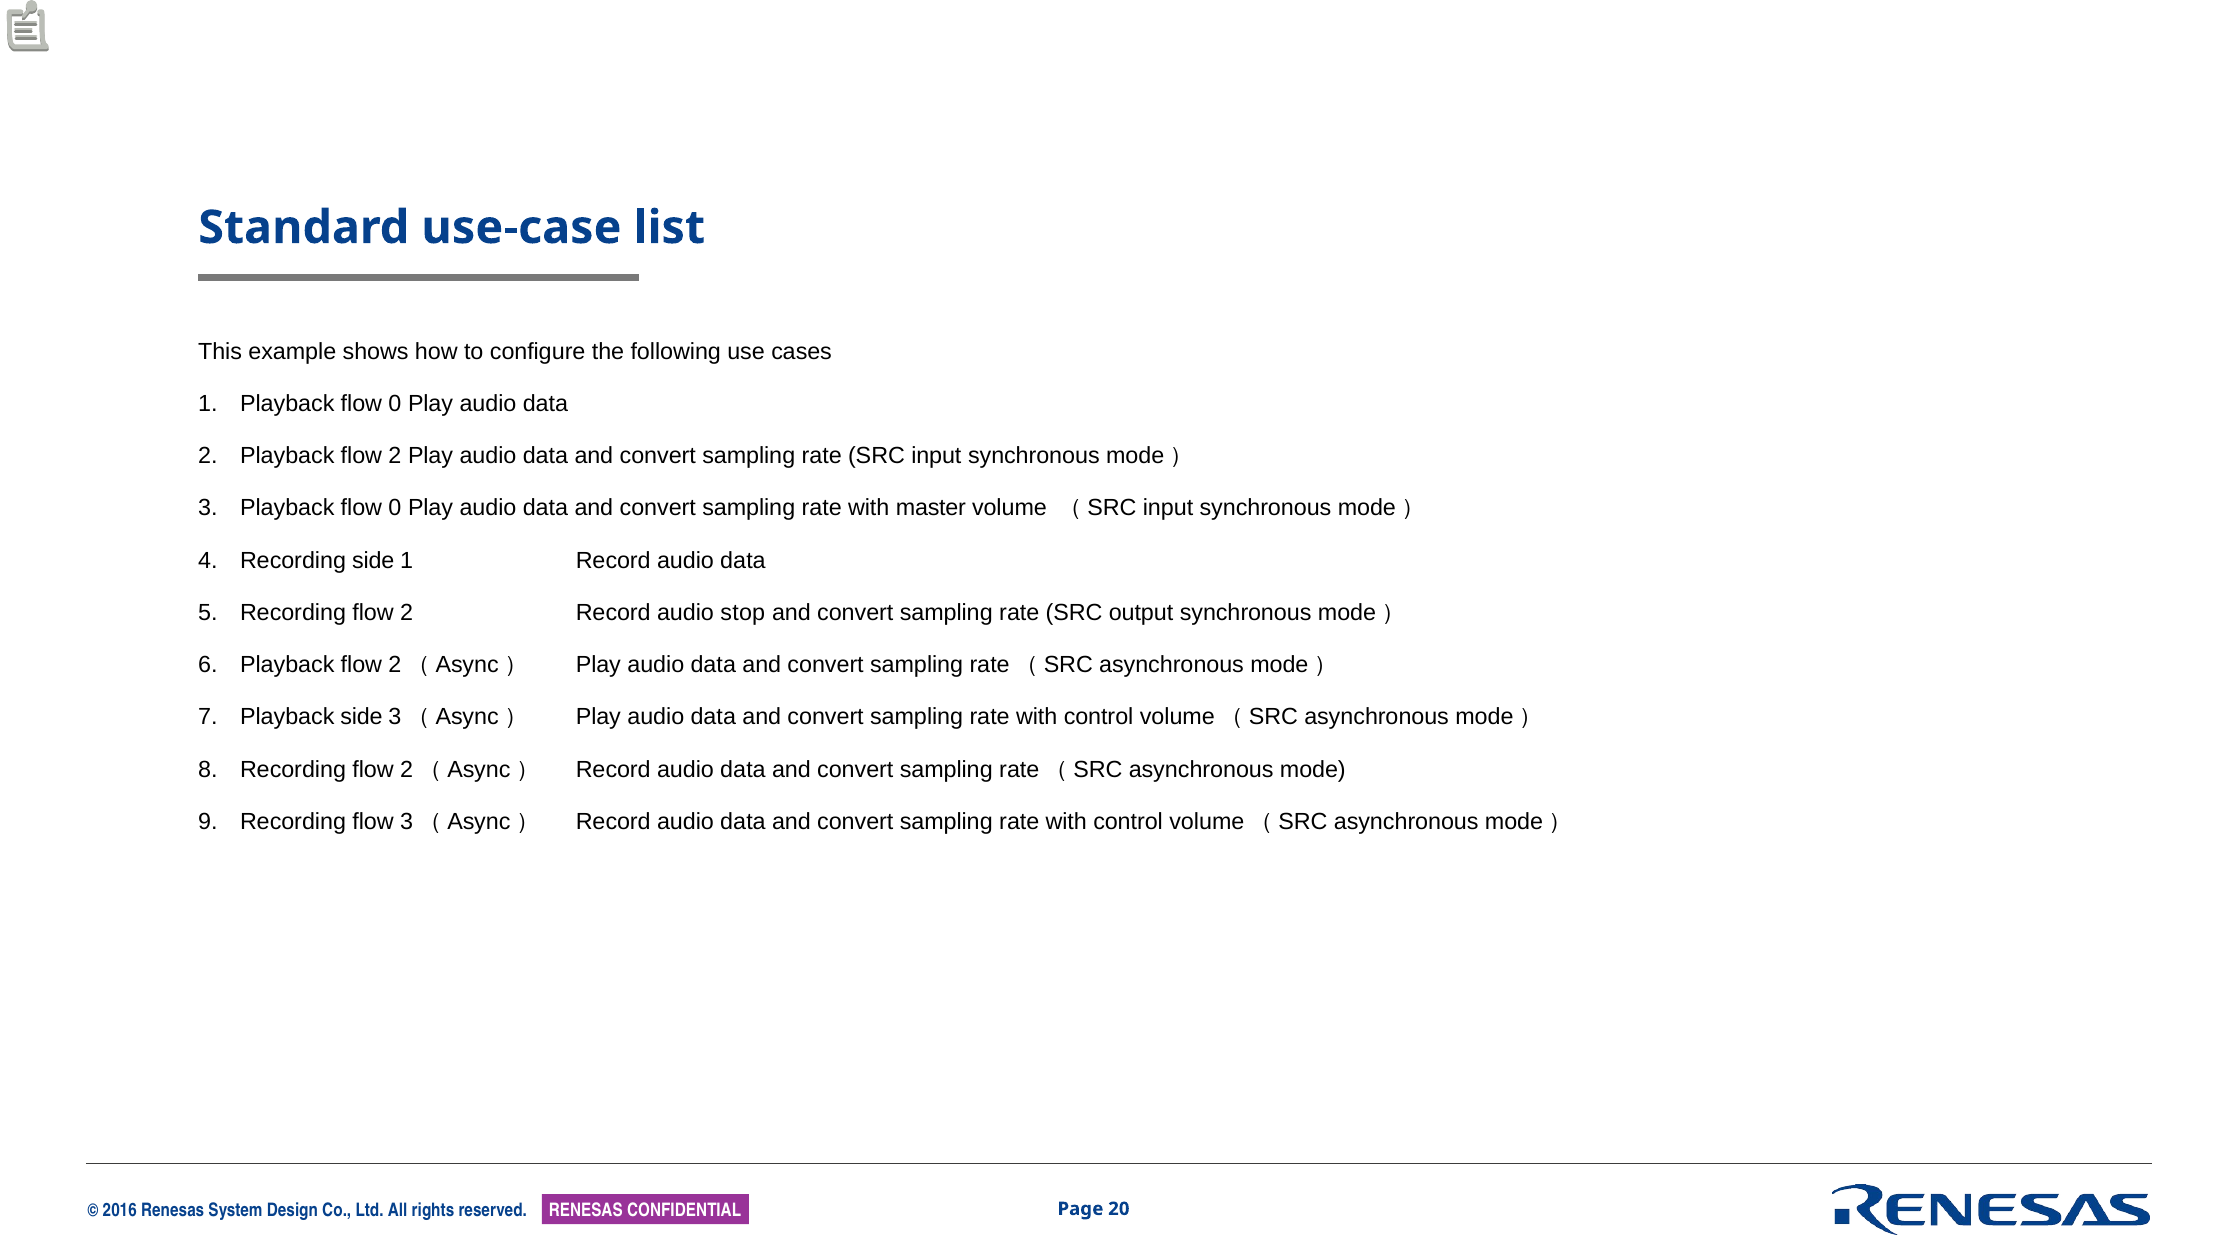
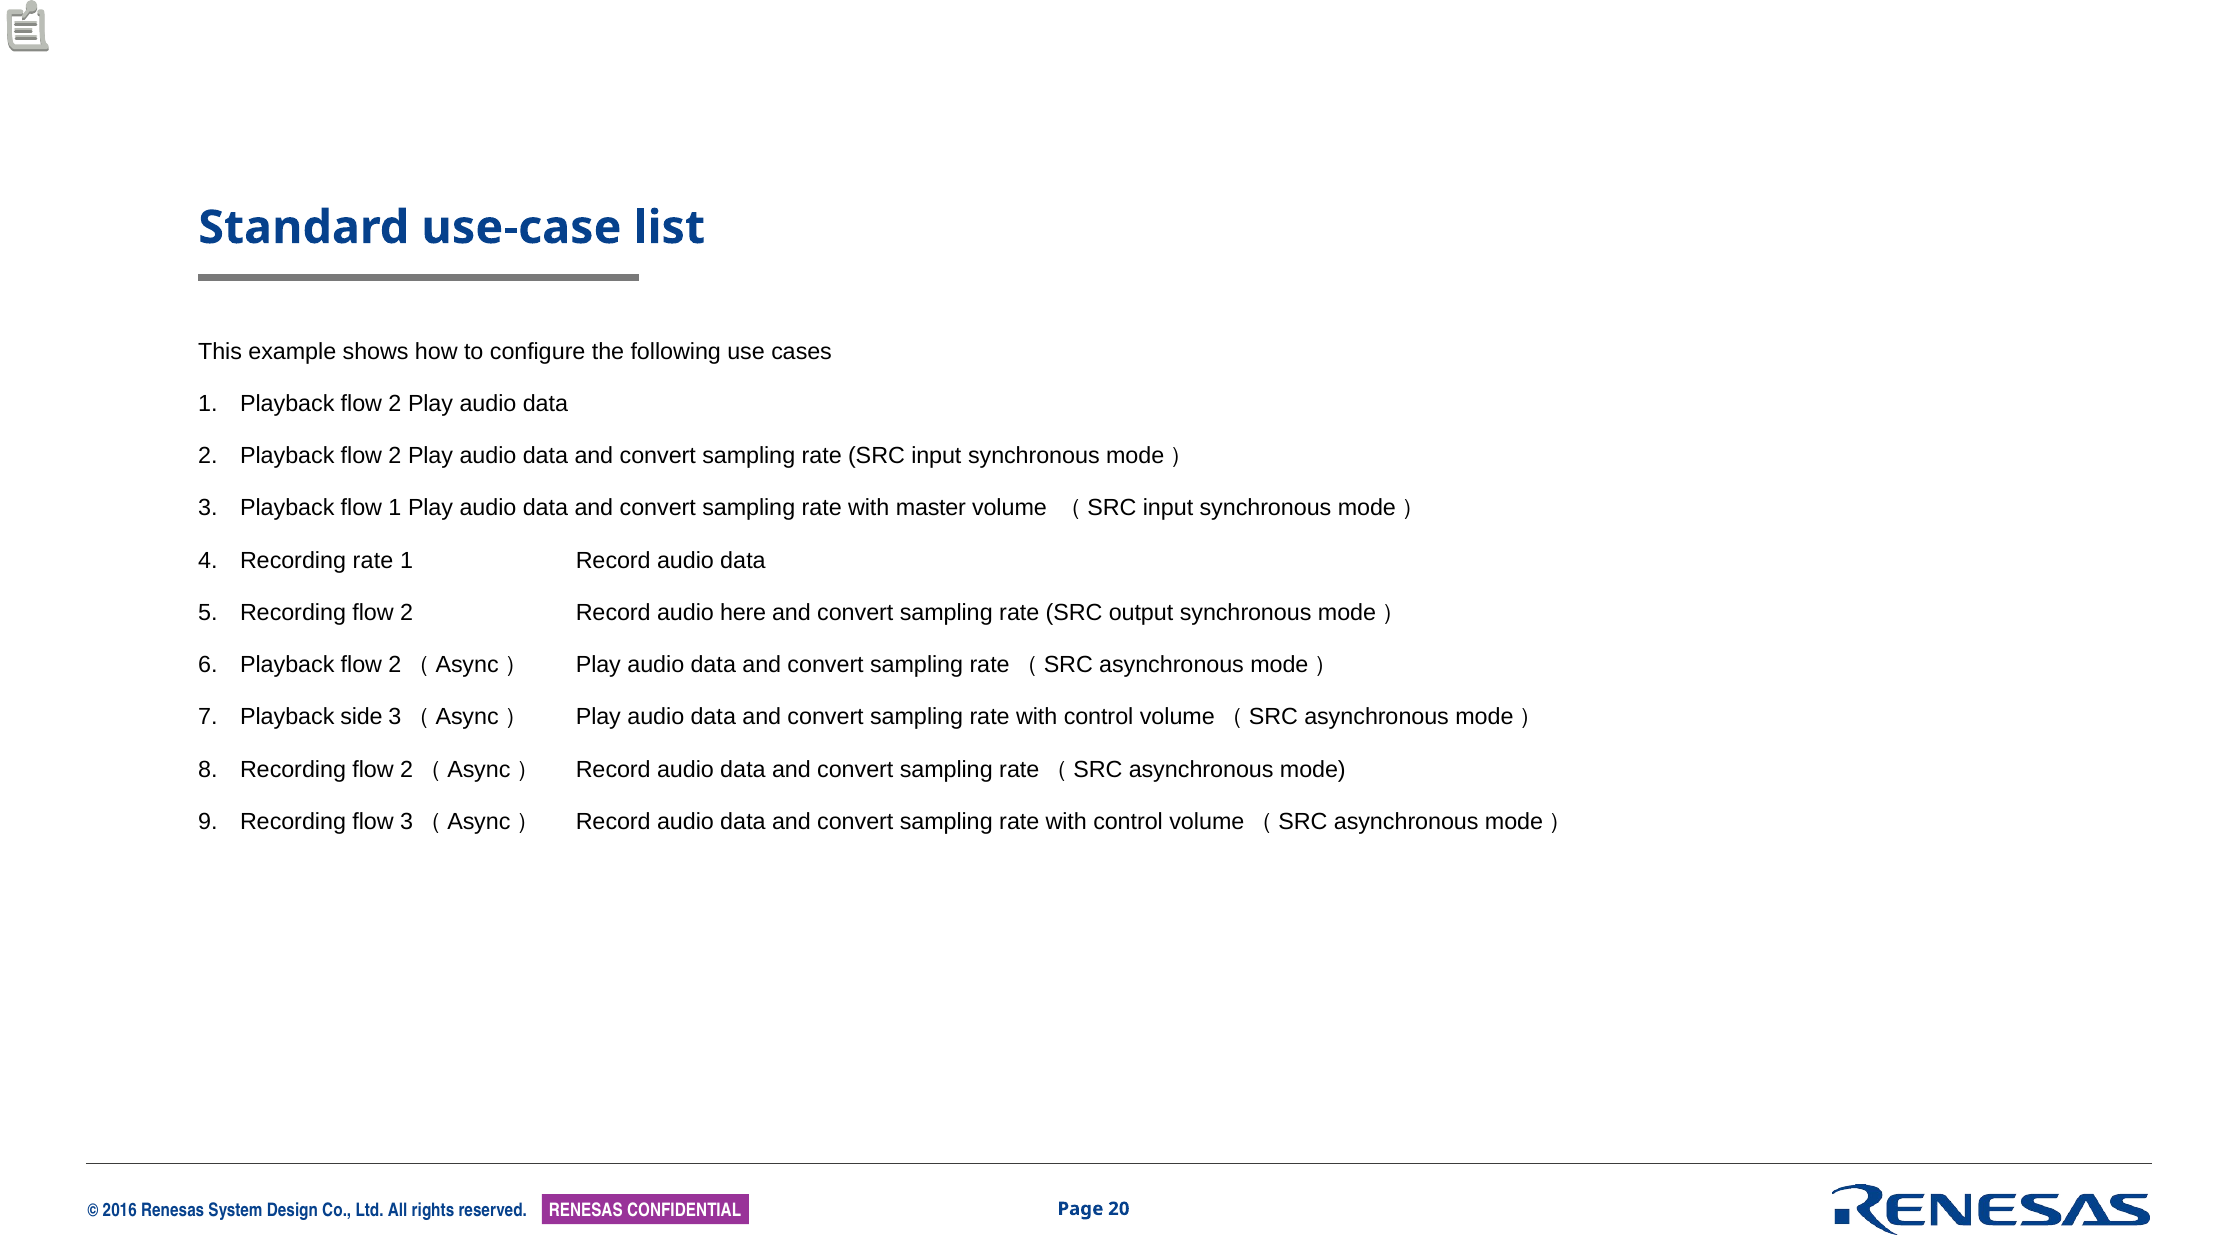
1 Playback flow 0: 0 -> 2
3 Playback flow 0: 0 -> 1
Recording side: side -> rate
stop: stop -> here
